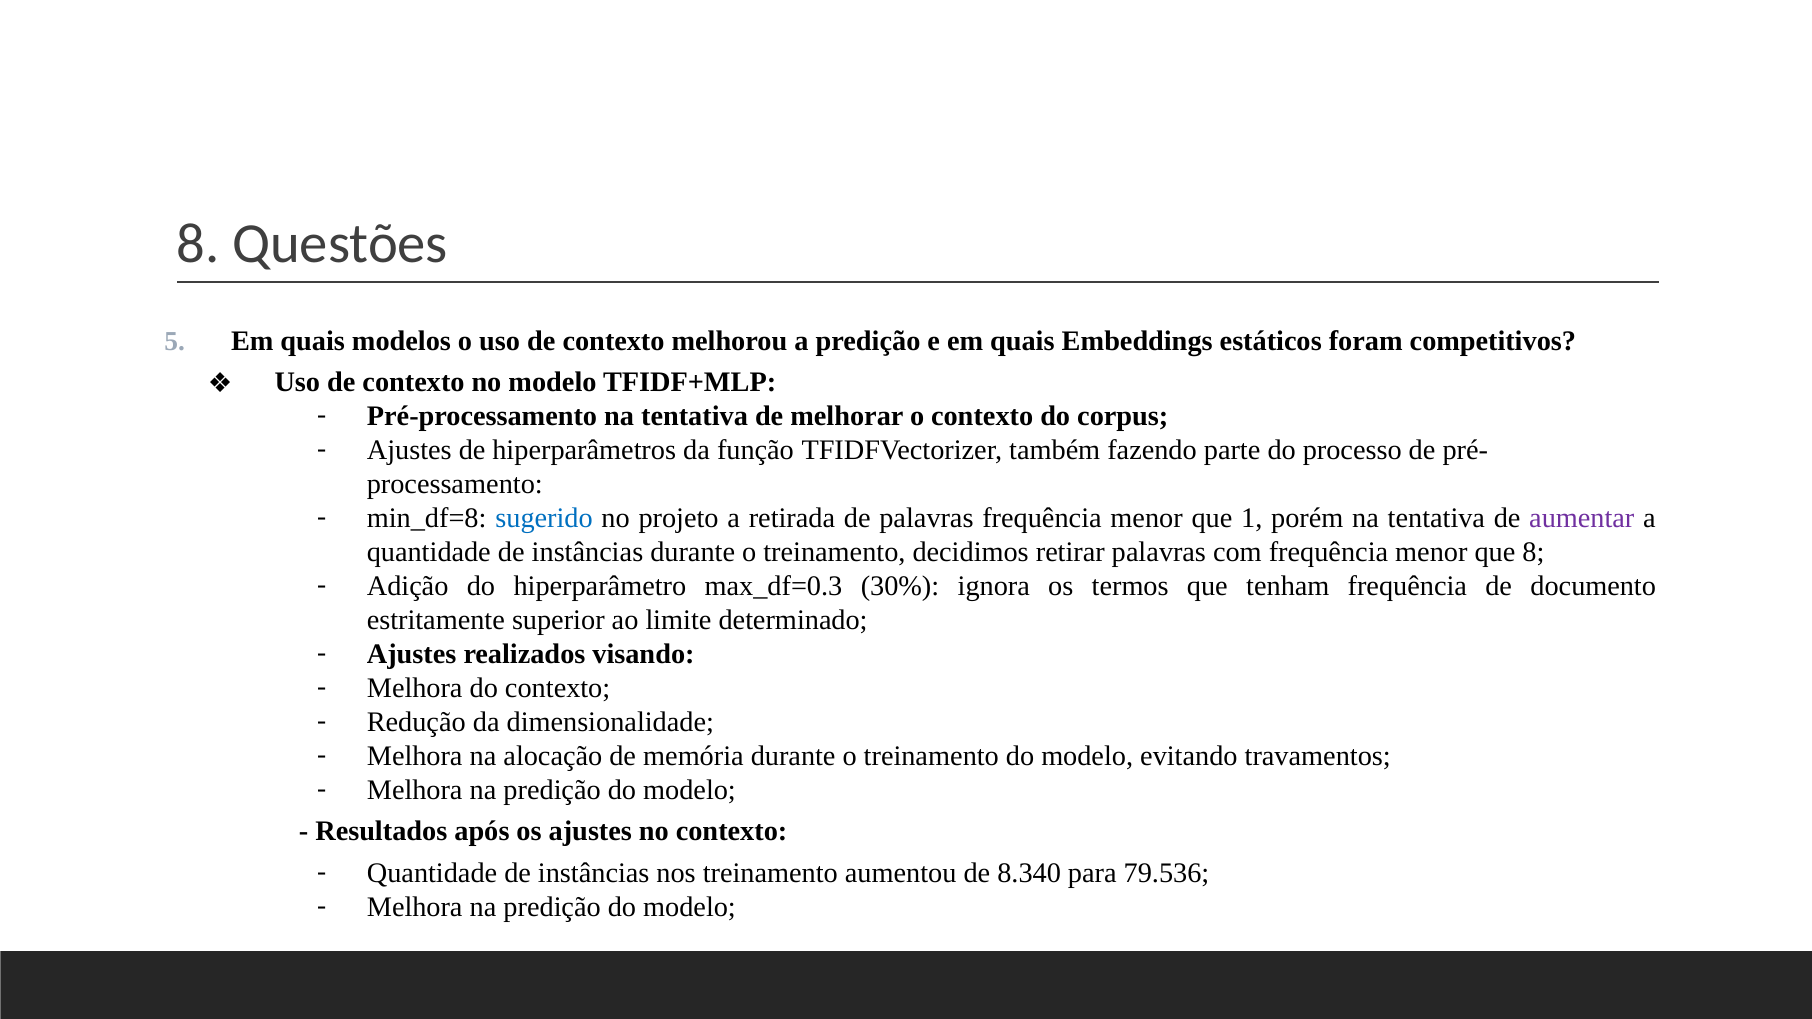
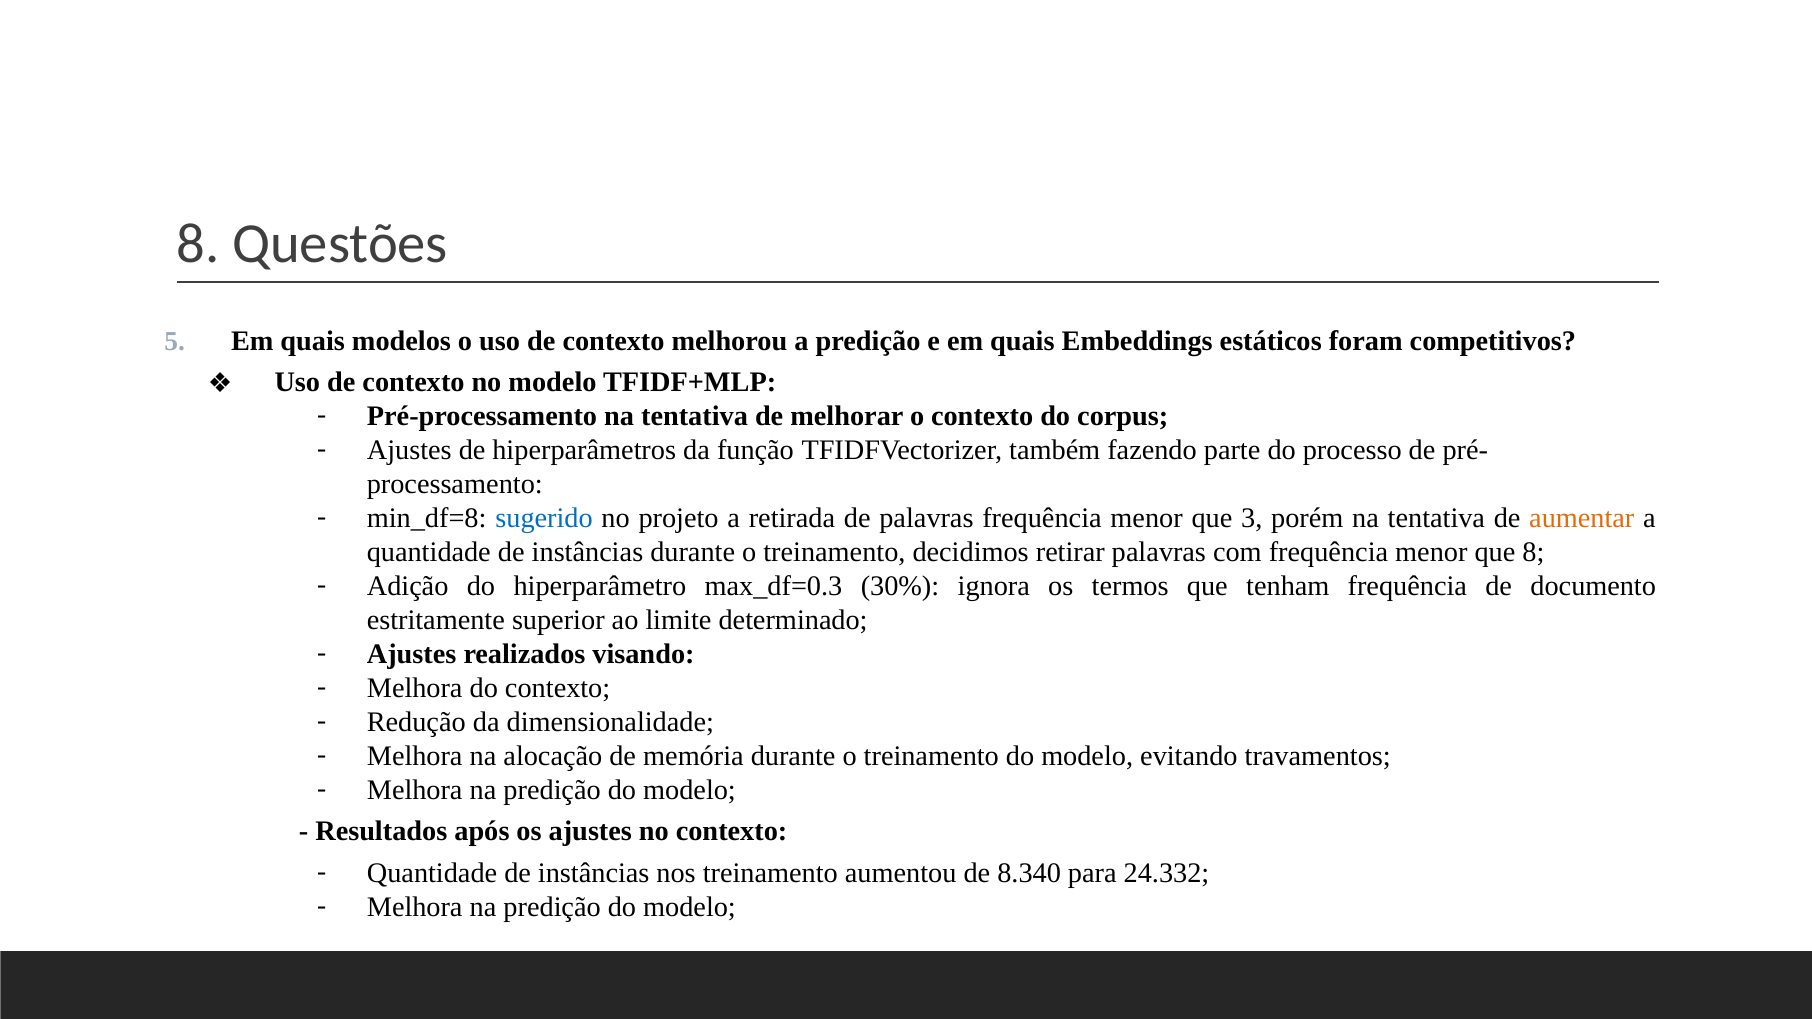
1: 1 -> 3
aumentar colour: purple -> orange
79.536: 79.536 -> 24.332
